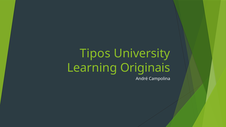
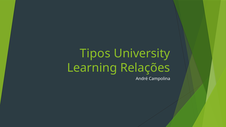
Originais: Originais -> Relações
